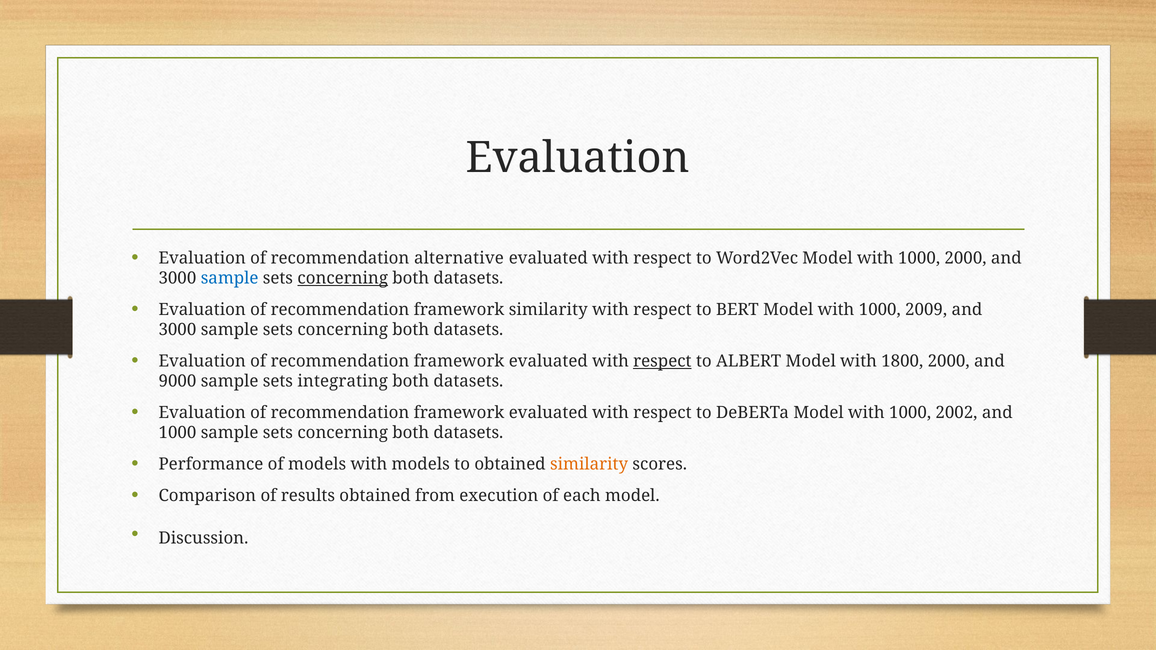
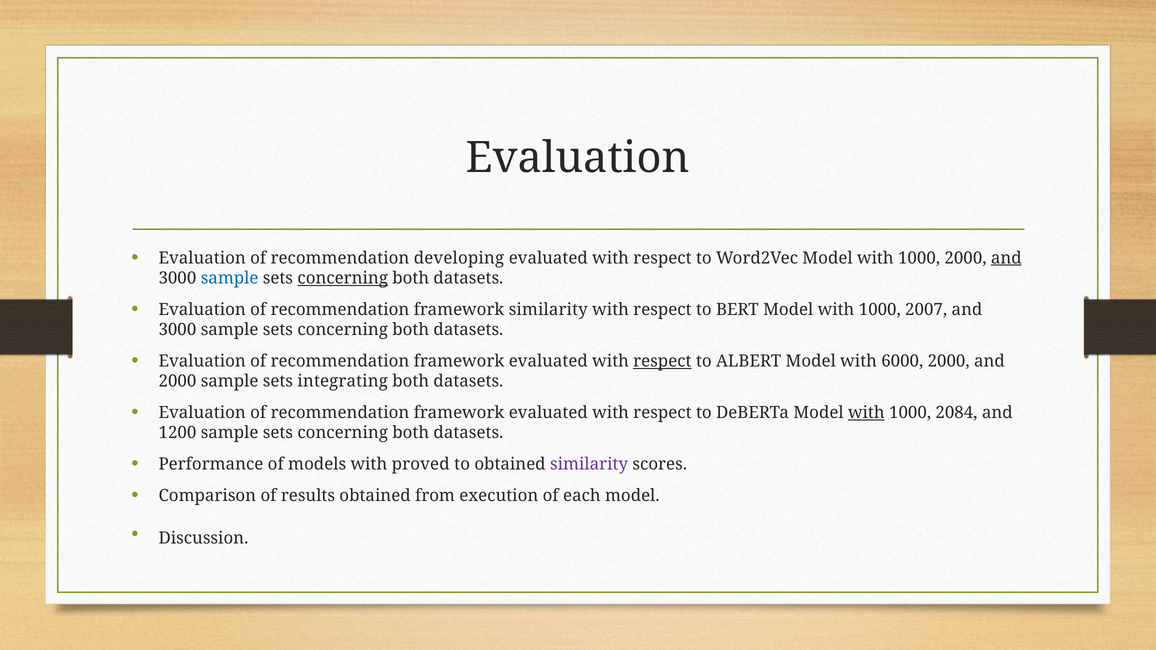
alternative: alternative -> developing
and at (1006, 258) underline: none -> present
2009: 2009 -> 2007
1800: 1800 -> 6000
9000 at (177, 381): 9000 -> 2000
with at (866, 413) underline: none -> present
2002: 2002 -> 2084
1000 at (177, 433): 1000 -> 1200
with models: models -> proved
similarity at (589, 464) colour: orange -> purple
